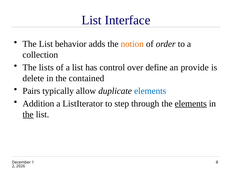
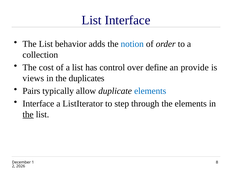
notion colour: orange -> blue
lists: lists -> cost
delete: delete -> views
contained: contained -> duplicates
Addition at (38, 104): Addition -> Interface
elements at (191, 104) underline: present -> none
